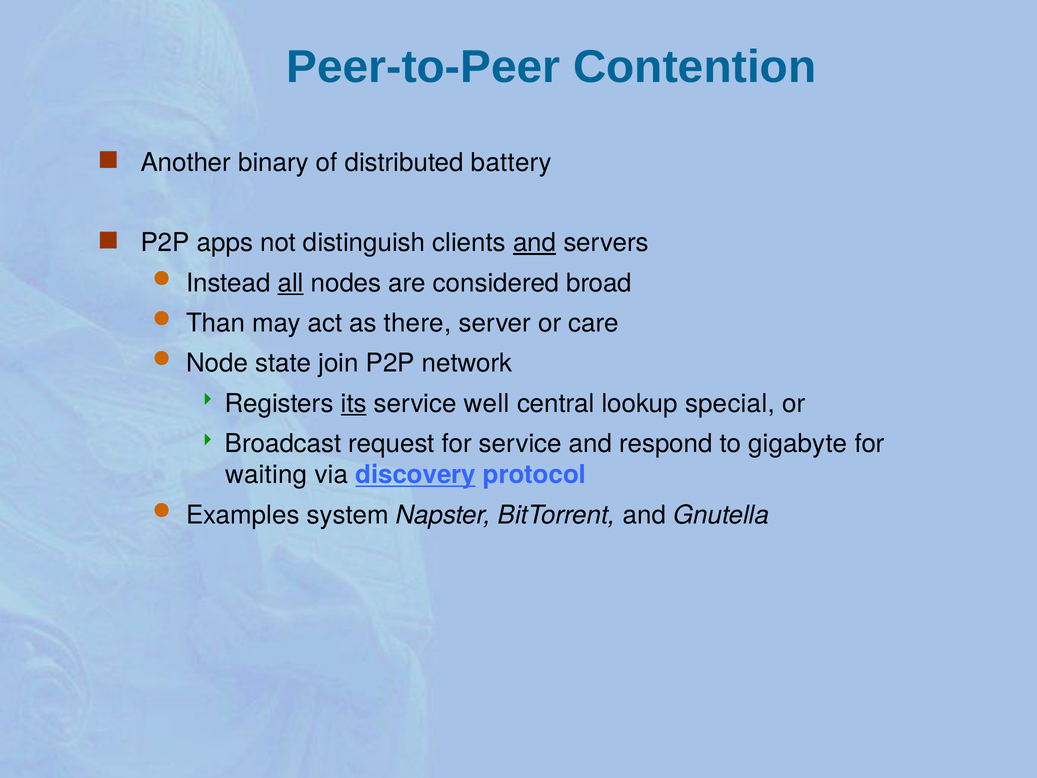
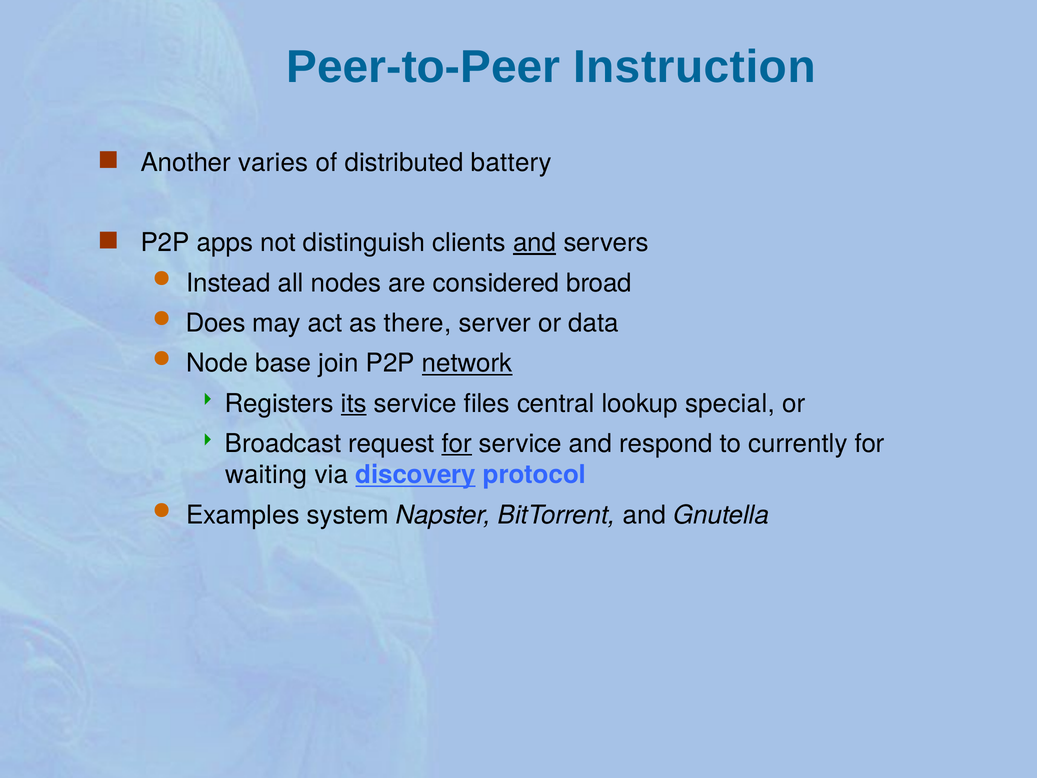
Contention: Contention -> Instruction
binary: binary -> varies
all underline: present -> none
Than: Than -> Does
care: care -> data
state: state -> base
network underline: none -> present
well: well -> files
for at (457, 444) underline: none -> present
gigabyte: gigabyte -> currently
